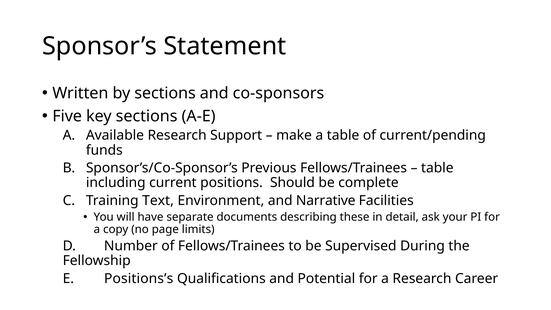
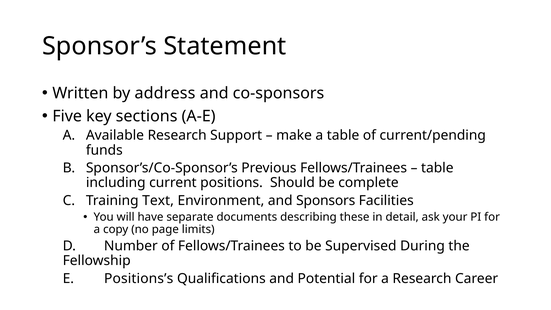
by sections: sections -> address
Narrative: Narrative -> Sponsors
